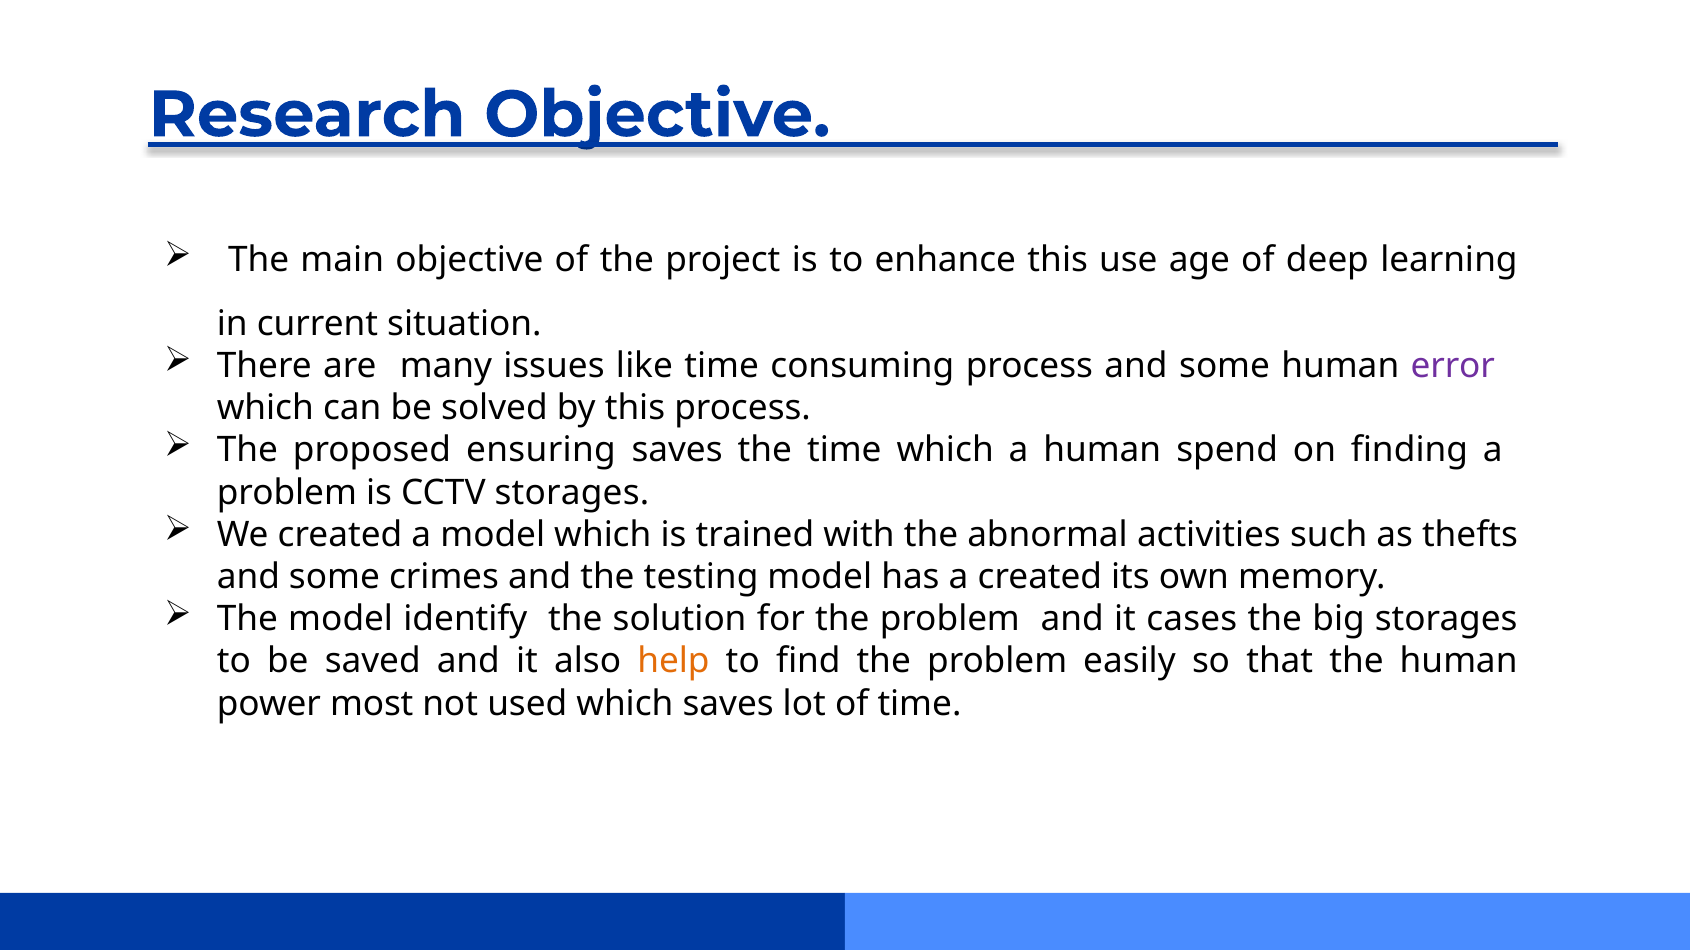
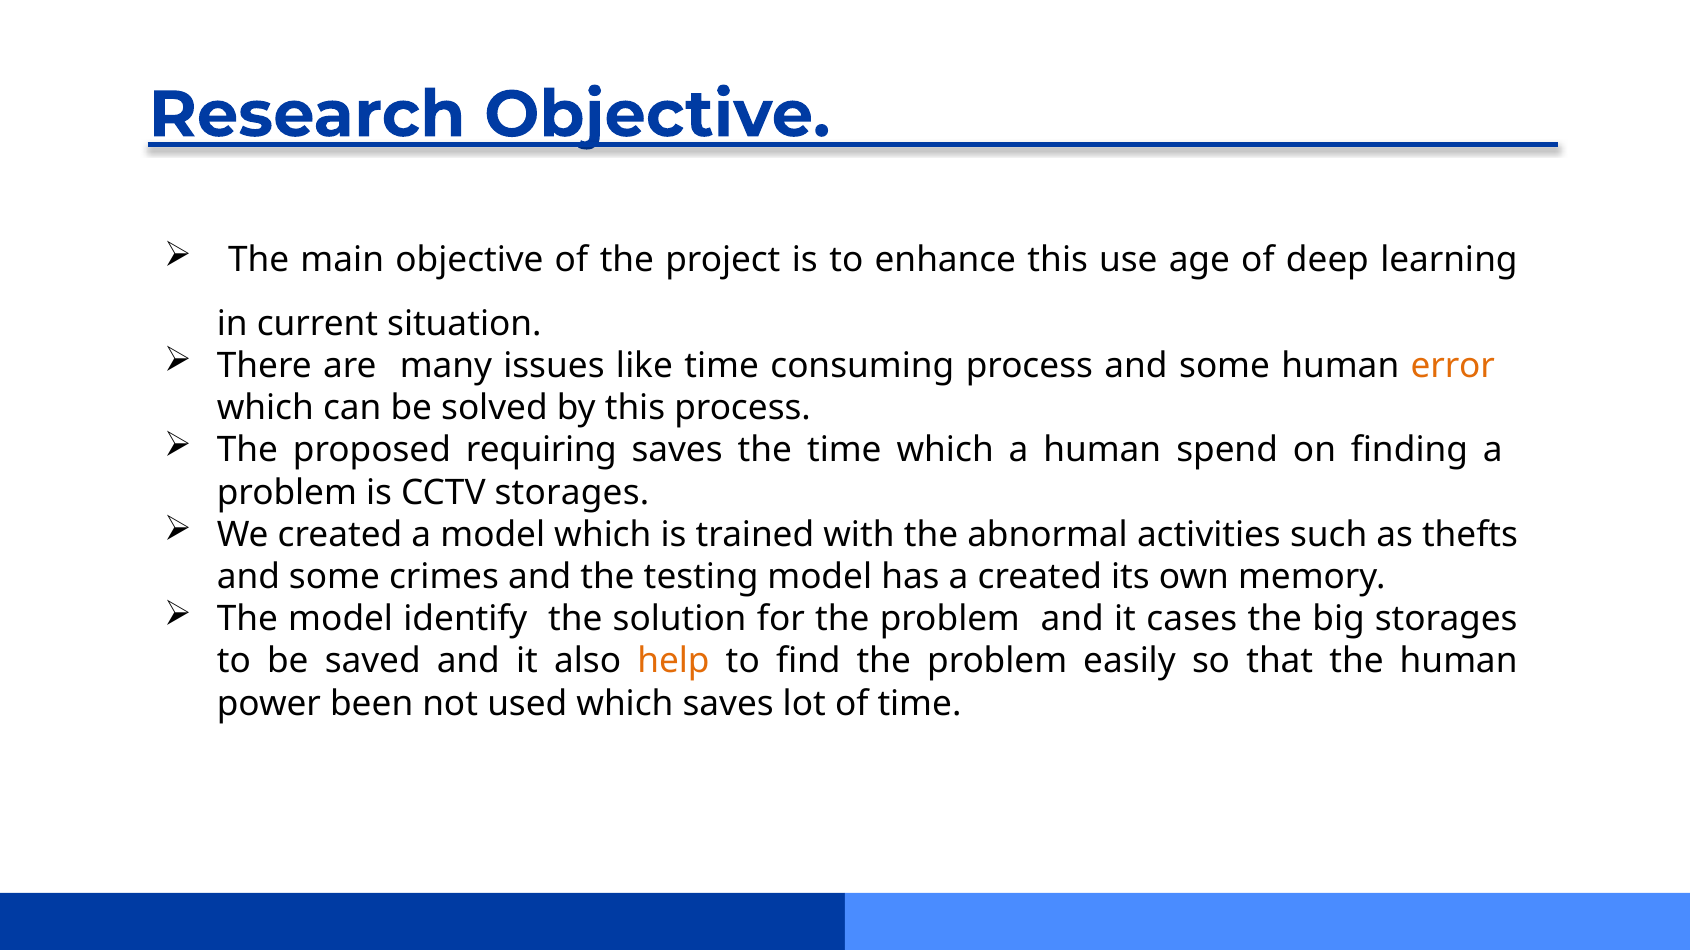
error colour: purple -> orange
ensuring: ensuring -> requiring
most: most -> been
